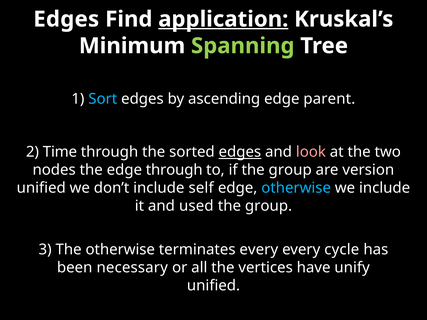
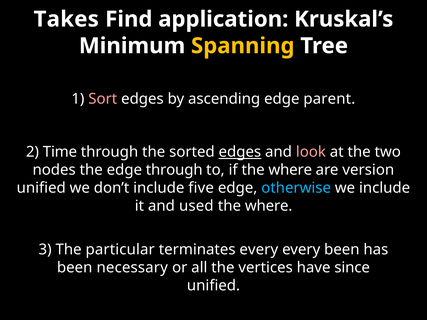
Edges at (66, 19): Edges -> Takes
application underline: present -> none
Spanning colour: light green -> yellow
Sort colour: light blue -> pink
if the group: group -> where
self: self -> five
group at (269, 206): group -> where
The otherwise: otherwise -> particular
every cycle: cycle -> been
unify: unify -> since
